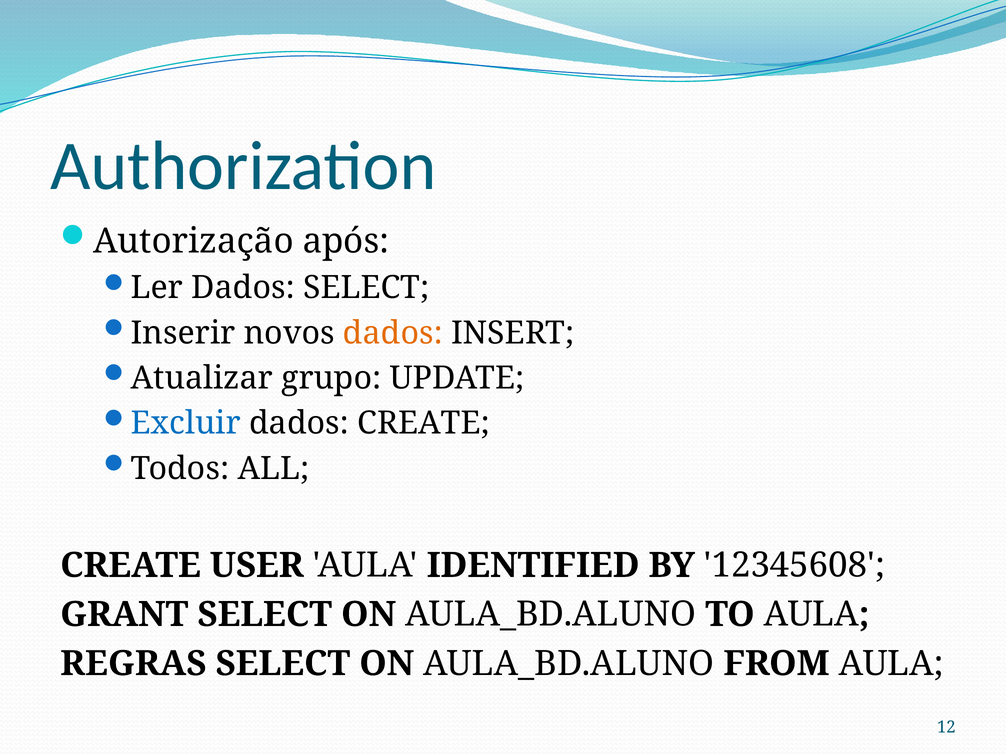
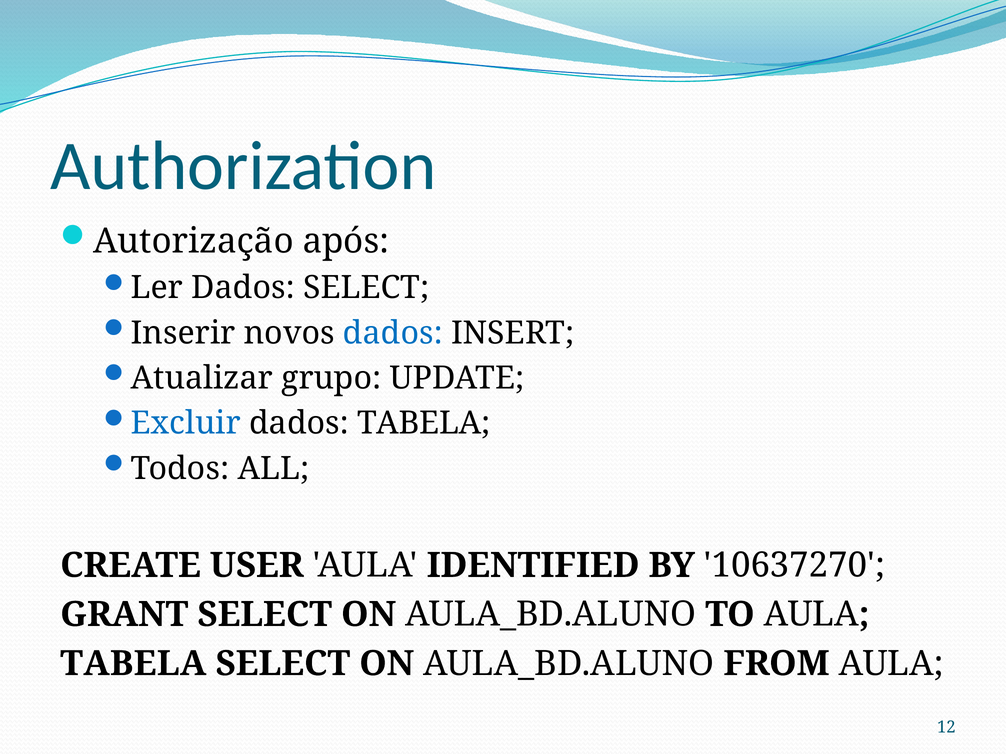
dados at (393, 333) colour: orange -> blue
dados CREATE: CREATE -> TABELA
12345608: 12345608 -> 10637270
REGRAS at (133, 664): REGRAS -> TABELA
